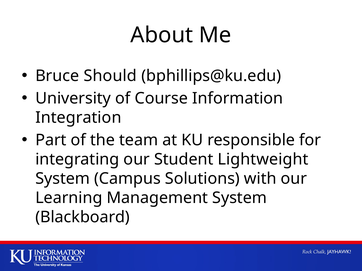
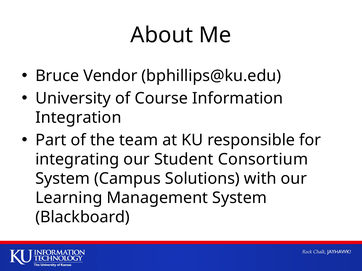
Should: Should -> Vendor
Lightweight: Lightweight -> Consortium
